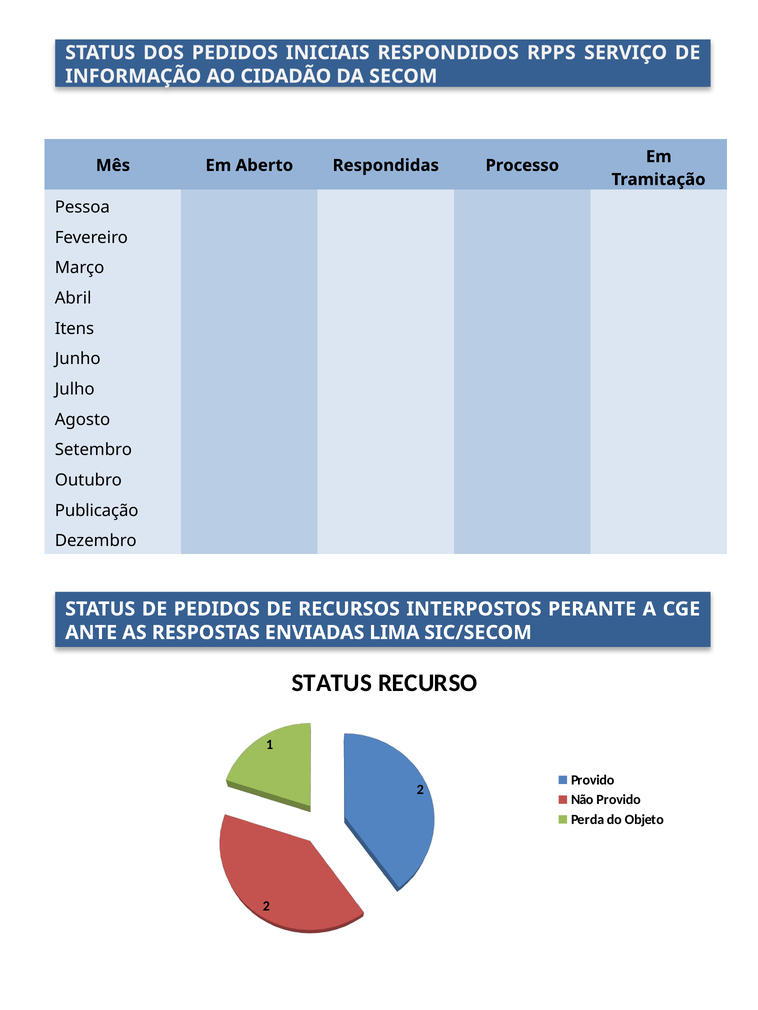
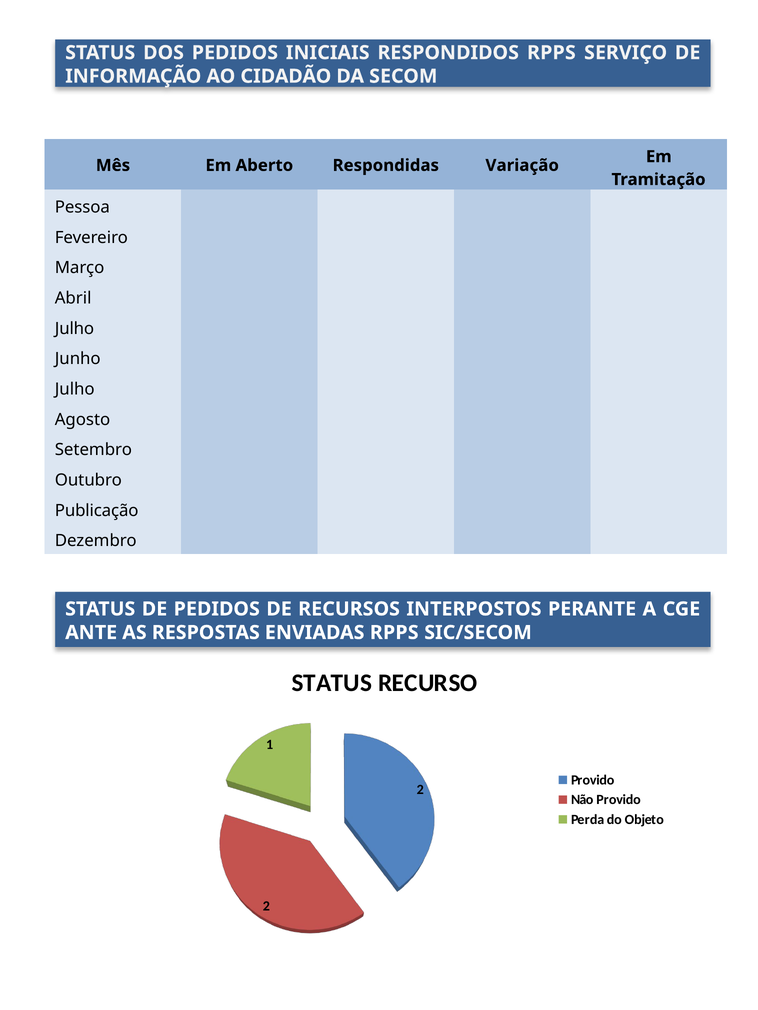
Processo: Processo -> Variação
Itens at (74, 329): Itens -> Julho
ENVIADAS LIMA: LIMA -> RPPS
